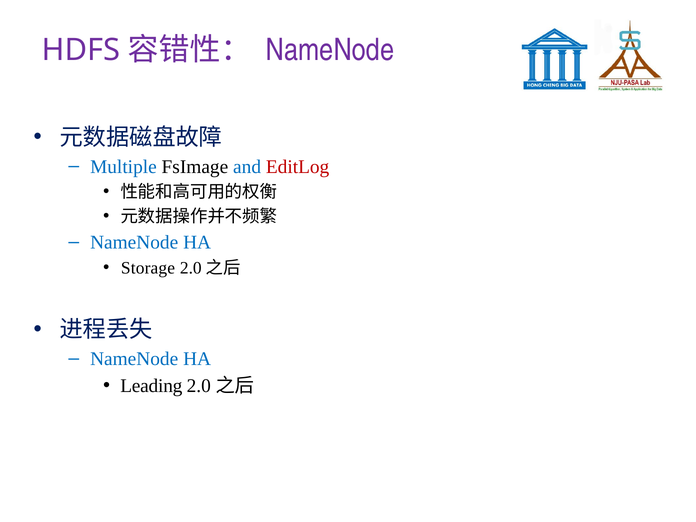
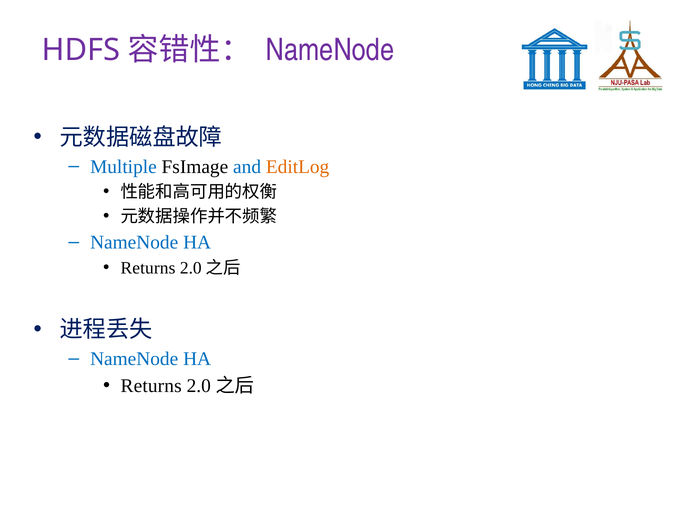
EditLog colour: red -> orange
Storage at (148, 268): Storage -> Returns
Leading at (151, 386): Leading -> Returns
